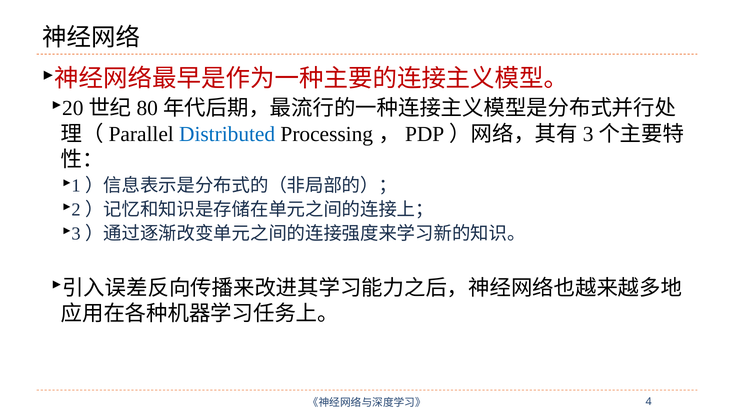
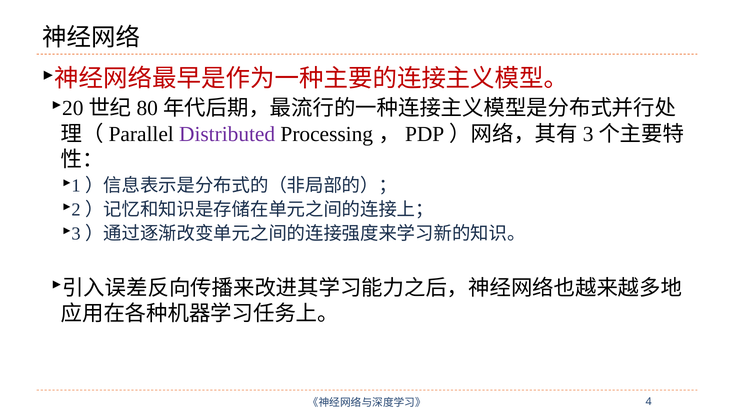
Distributed colour: blue -> purple
